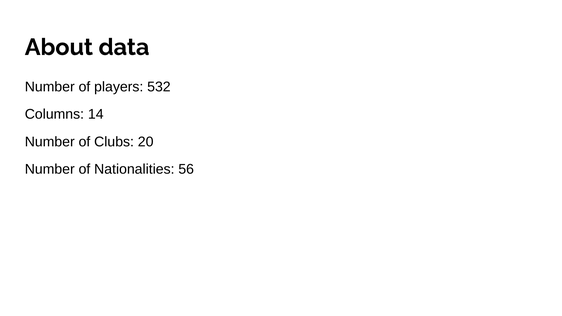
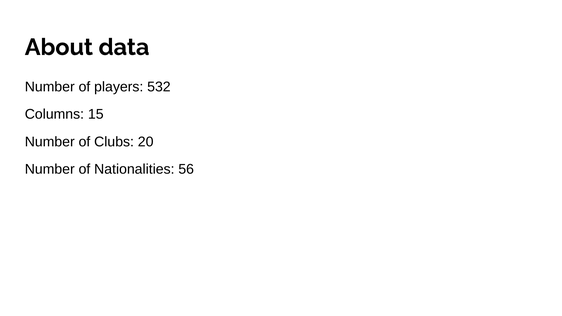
14: 14 -> 15
